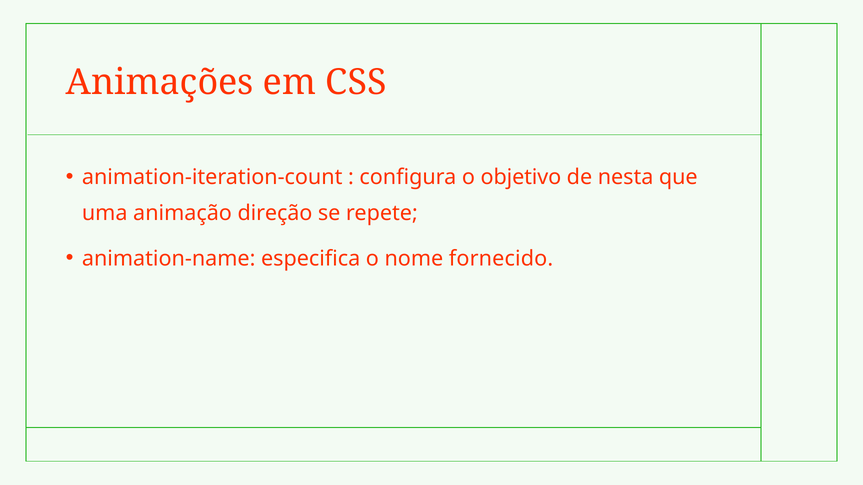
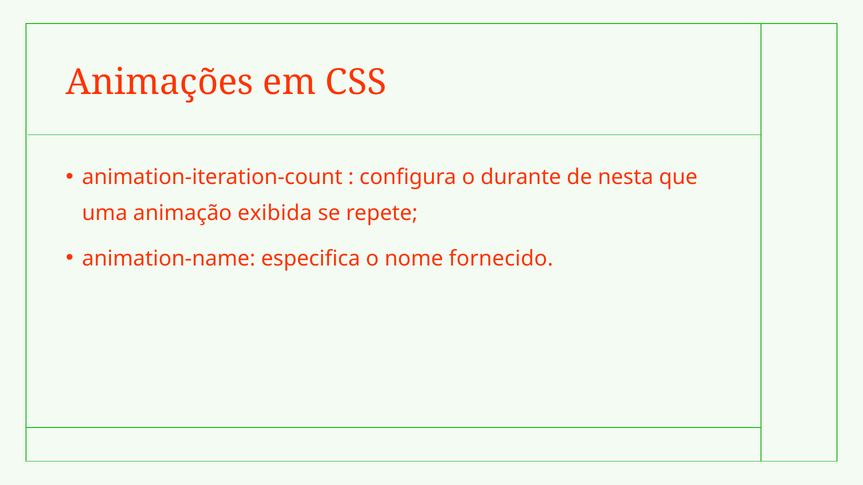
objetivo: objetivo -> durante
direção: direção -> exibida
